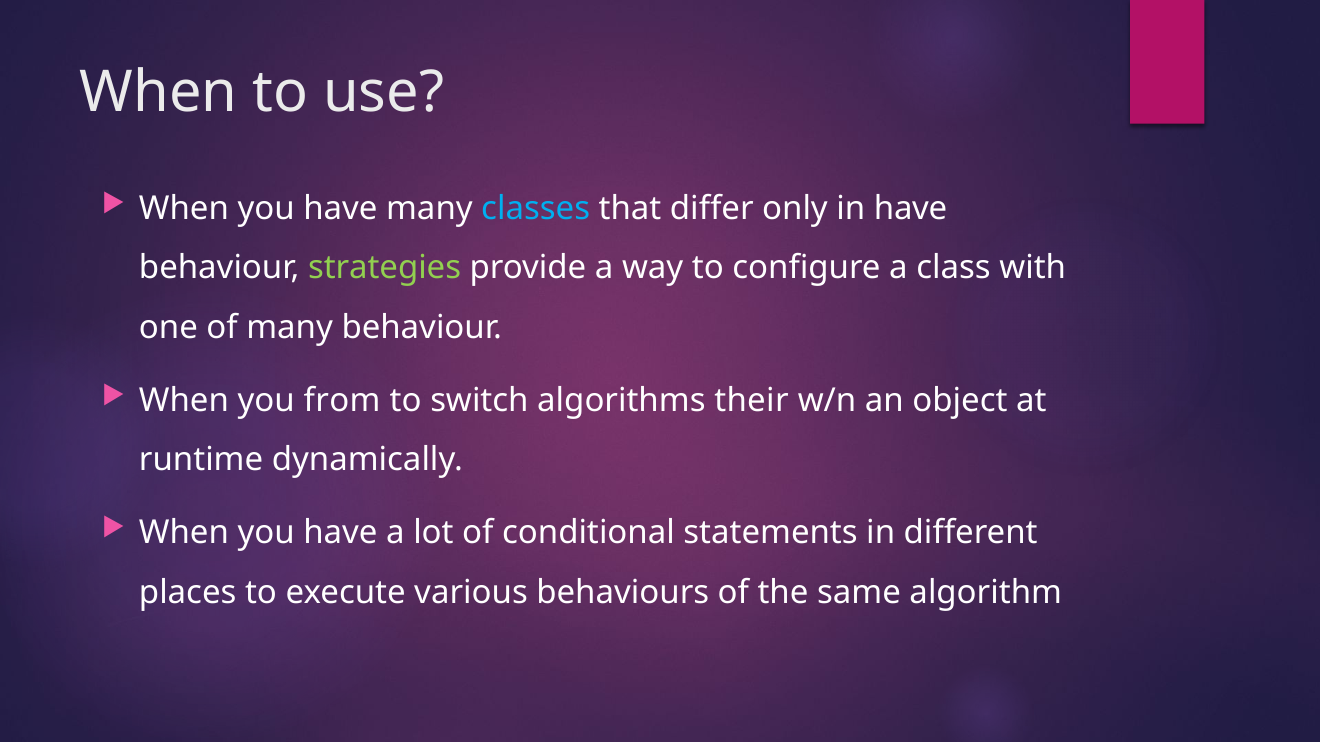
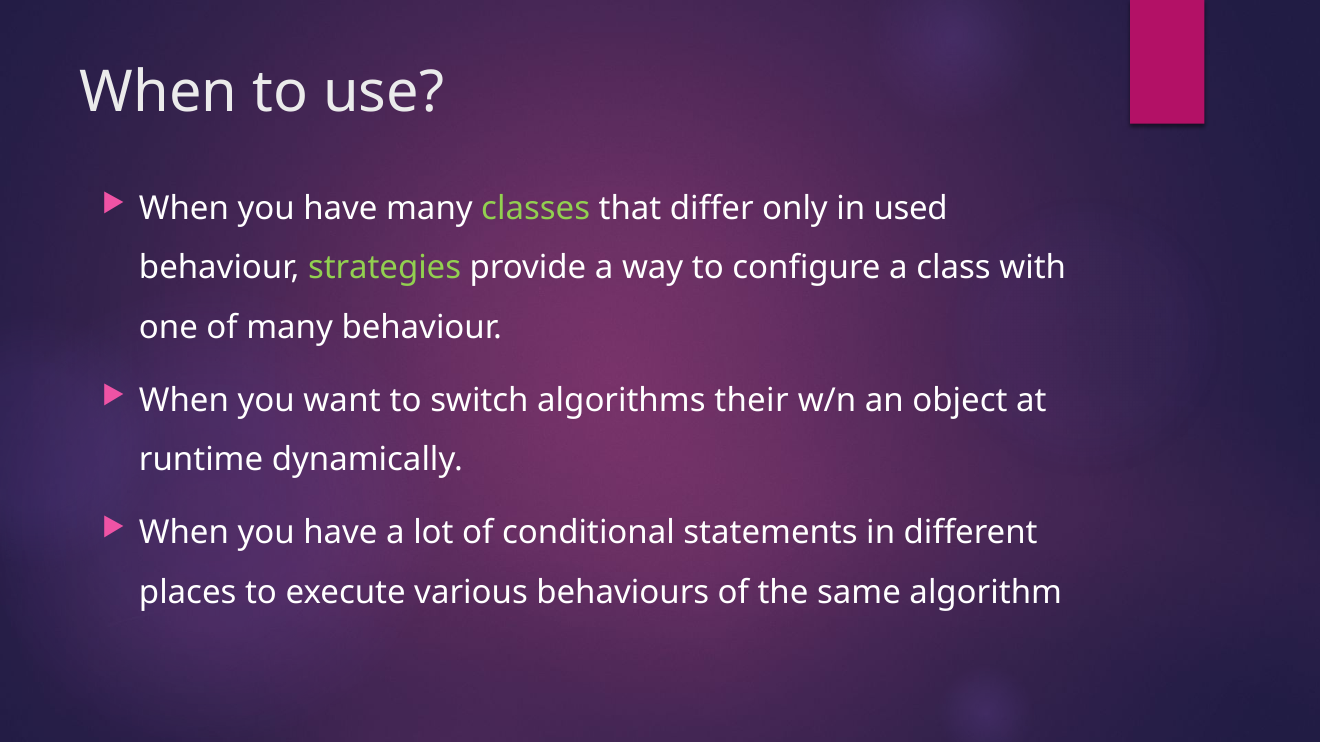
classes colour: light blue -> light green
in have: have -> used
from: from -> want
